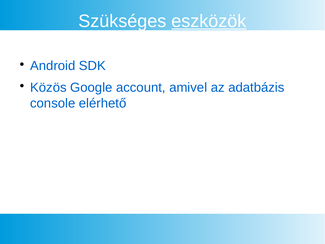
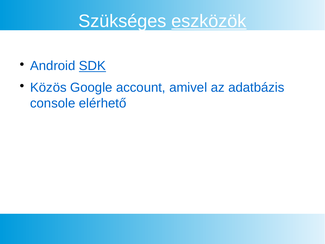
SDK underline: none -> present
